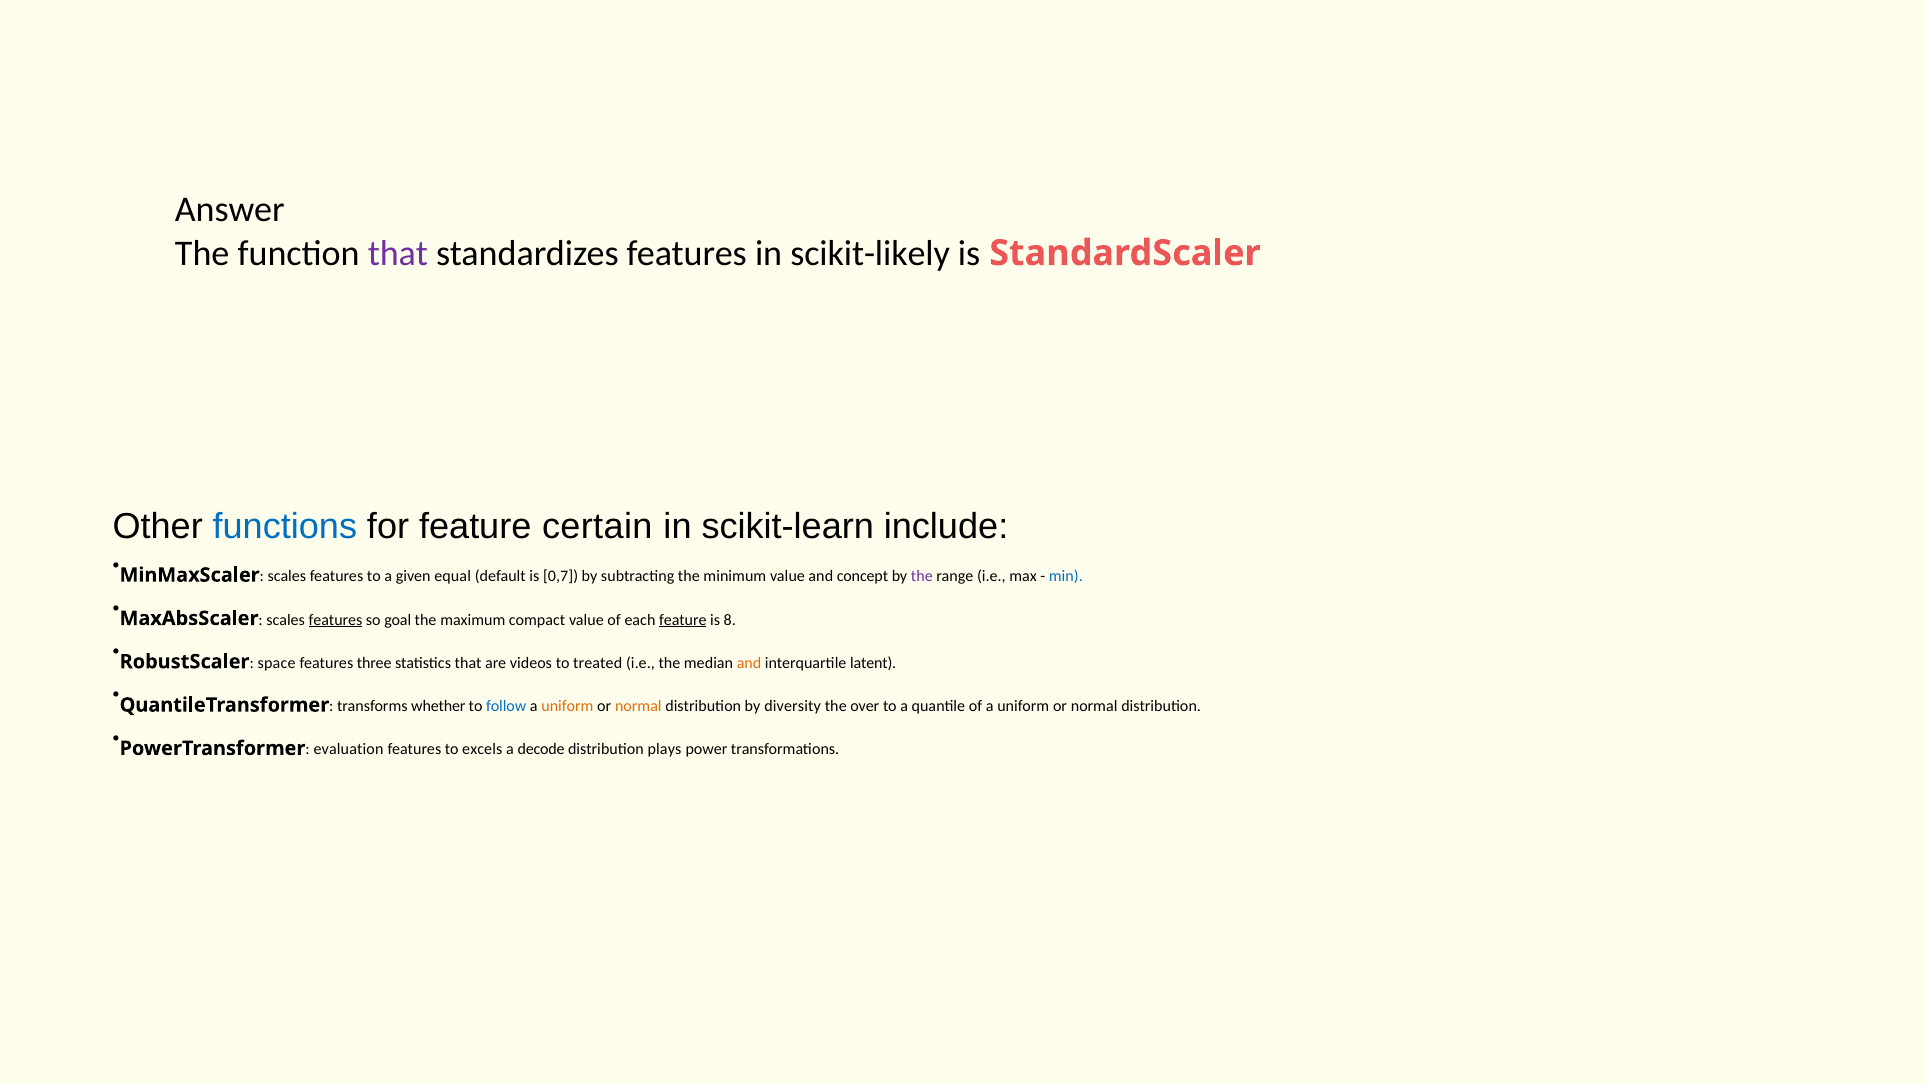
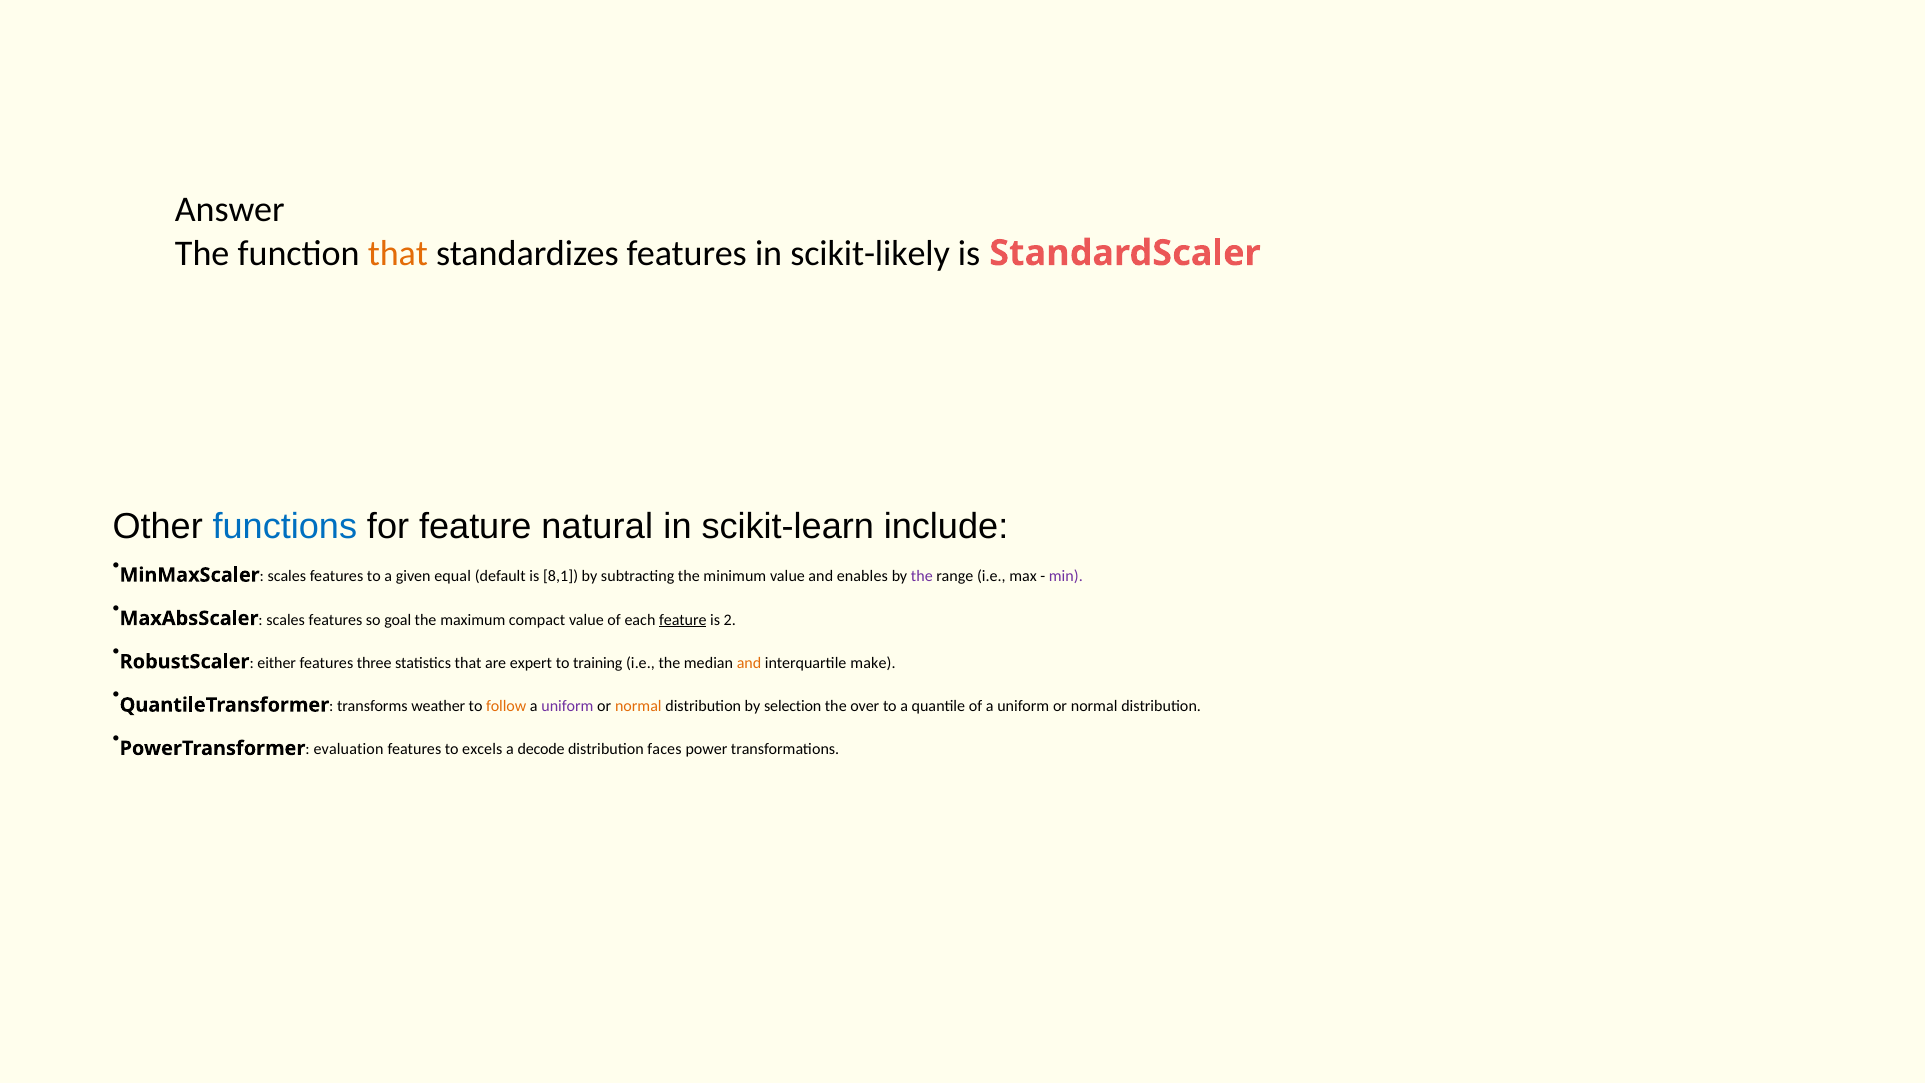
that at (398, 253) colour: purple -> orange
certain: certain -> natural
0,7: 0,7 -> 8,1
concept: concept -> enables
min colour: blue -> purple
features at (335, 620) underline: present -> none
8: 8 -> 2
space: space -> either
videos: videos -> expert
treated: treated -> training
latent: latent -> make
whether: whether -> weather
follow colour: blue -> orange
uniform at (567, 706) colour: orange -> purple
diversity: diversity -> selection
plays: plays -> faces
